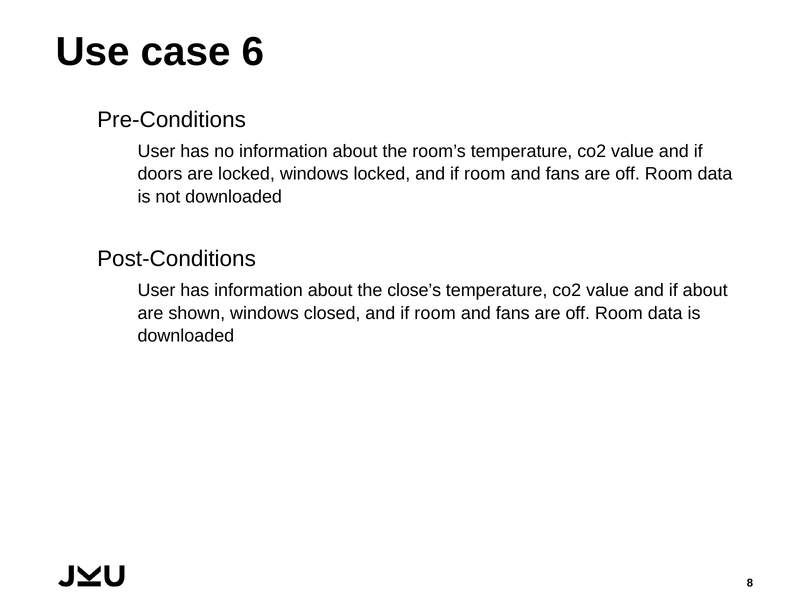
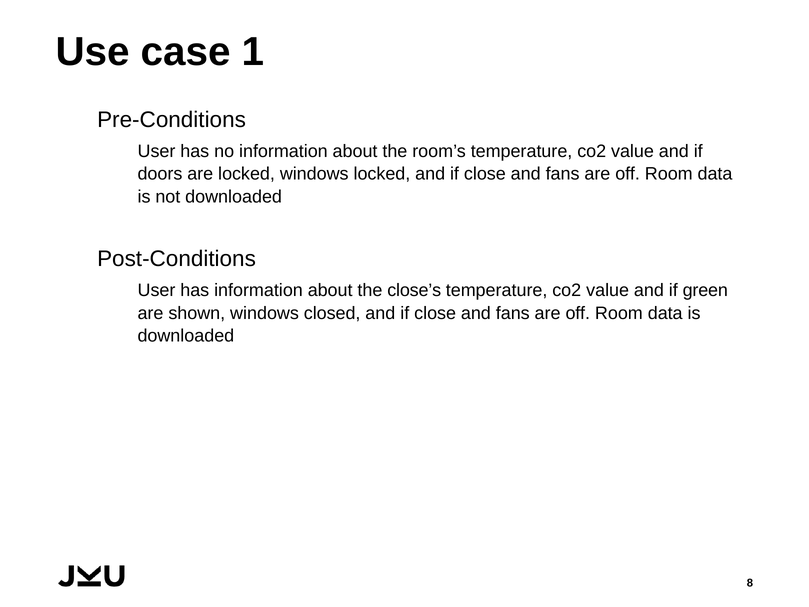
6: 6 -> 1
room at (485, 174): room -> close
if about: about -> green
closed and if room: room -> close
